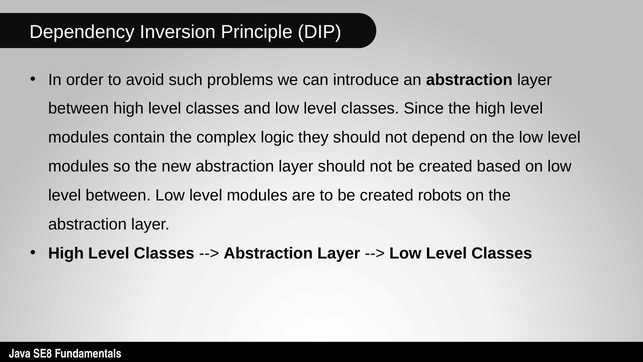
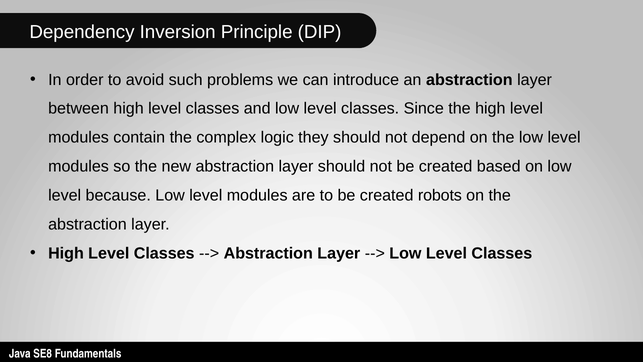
level between: between -> because
